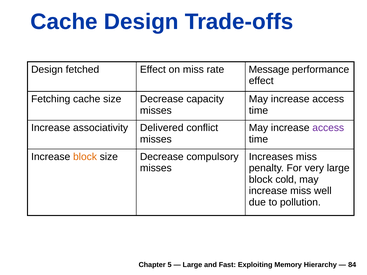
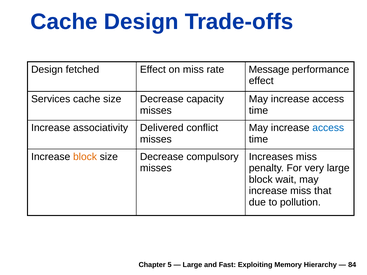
Fetching: Fetching -> Services
access at (328, 128) colour: purple -> blue
cold: cold -> wait
well: well -> that
